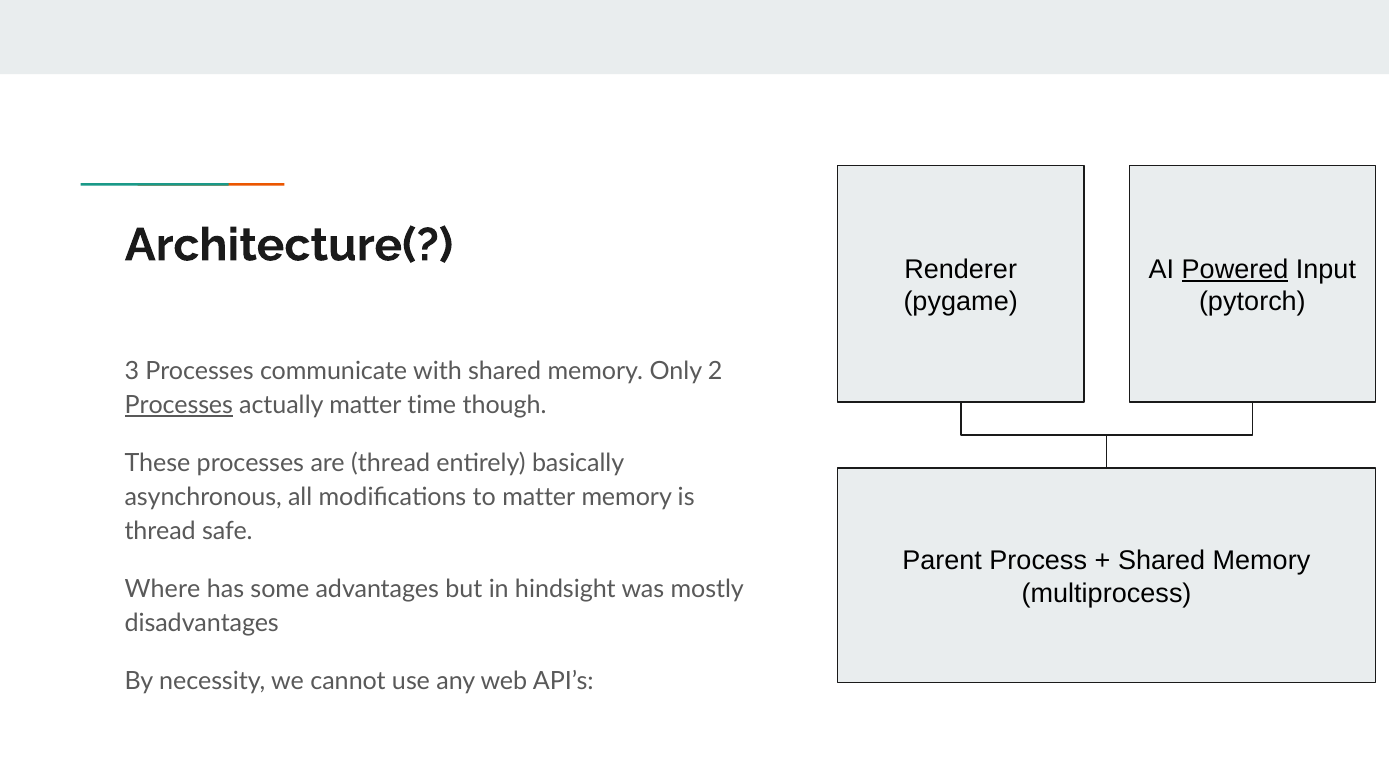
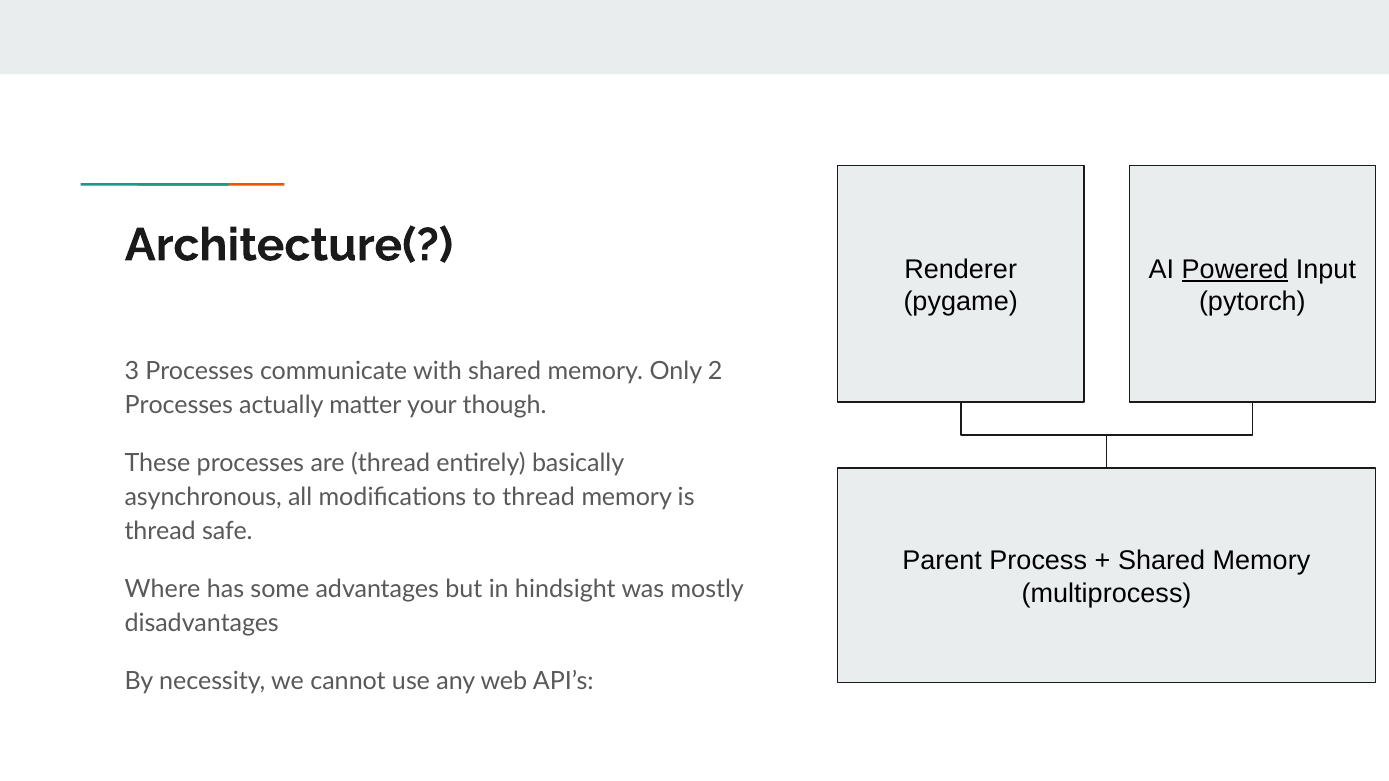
Processes at (179, 405) underline: present -> none
time: time -> your
to matter: matter -> thread
